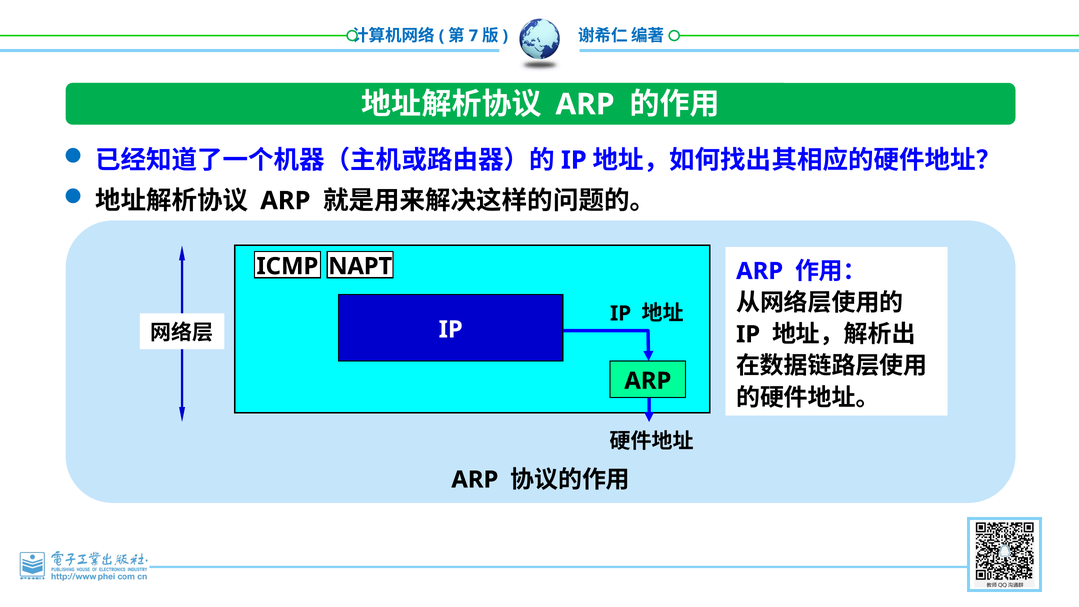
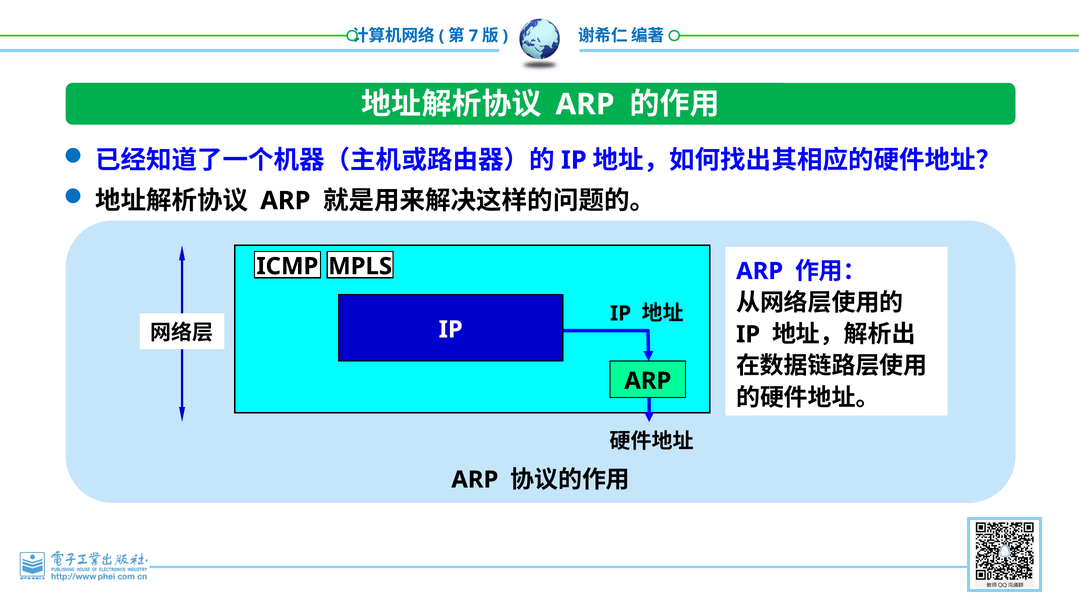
NAPT: NAPT -> MPLS
